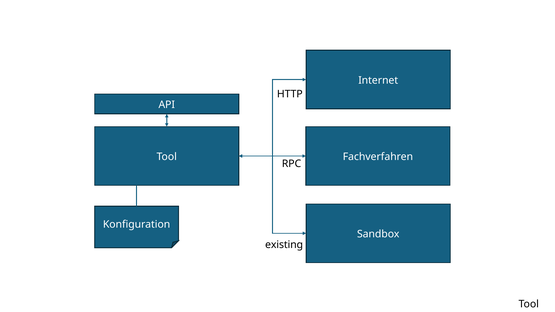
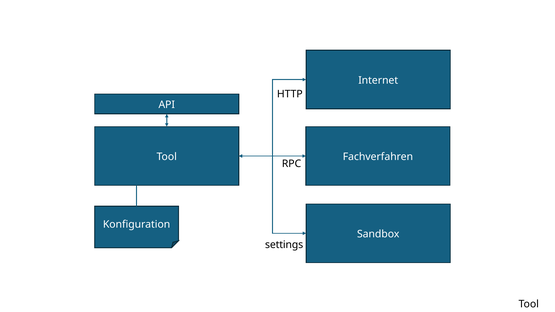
existing: existing -> settings
